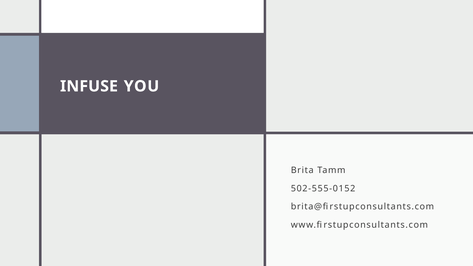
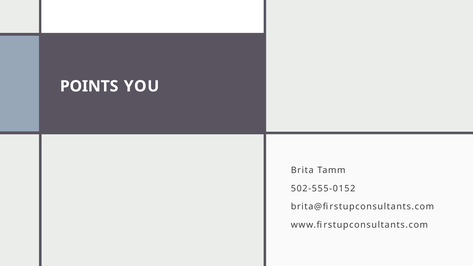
INFUSE: INFUSE -> POINTS
